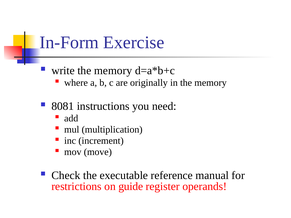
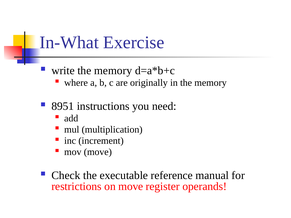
In-Form: In-Form -> In-What
8081: 8081 -> 8951
on guide: guide -> move
